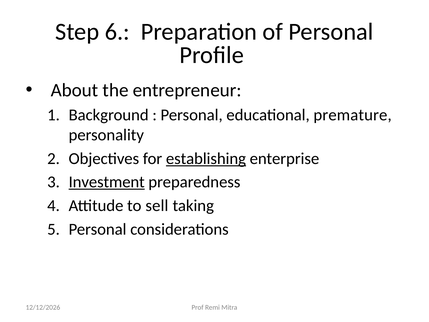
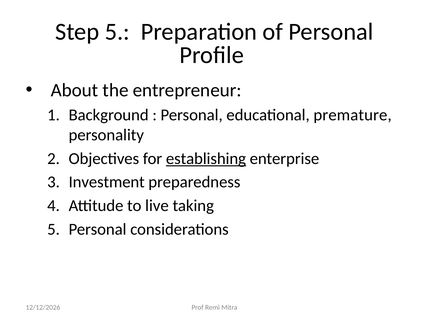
Step 6: 6 -> 5
Investment underline: present -> none
sell: sell -> live
